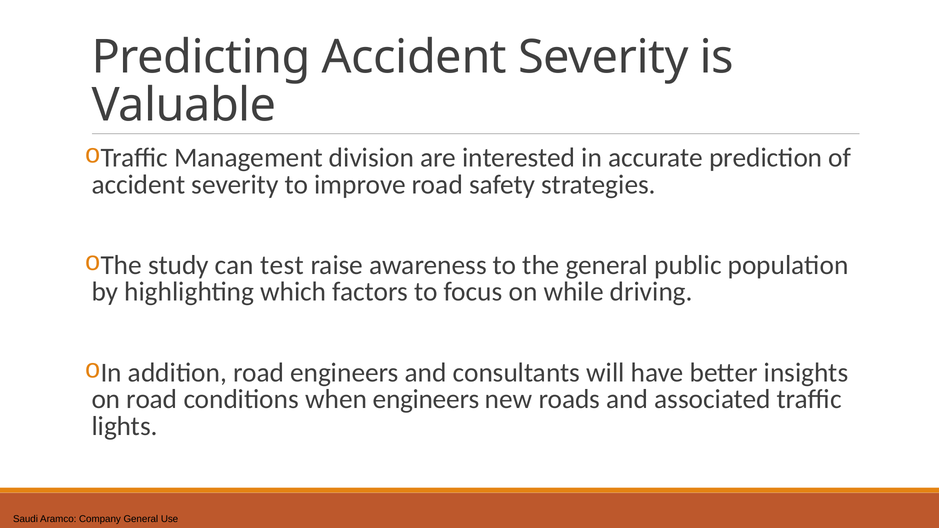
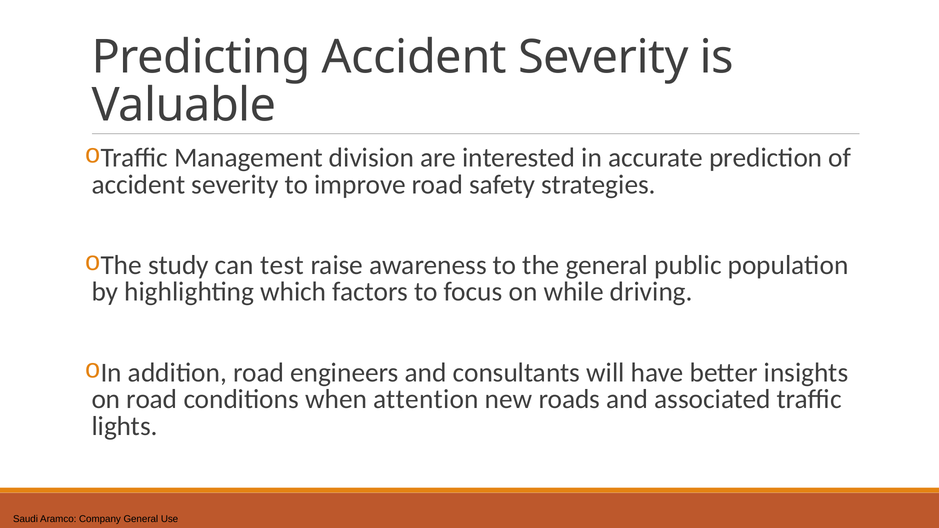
when engineers: engineers -> attention
